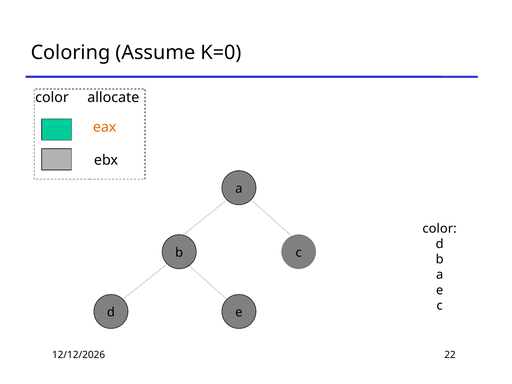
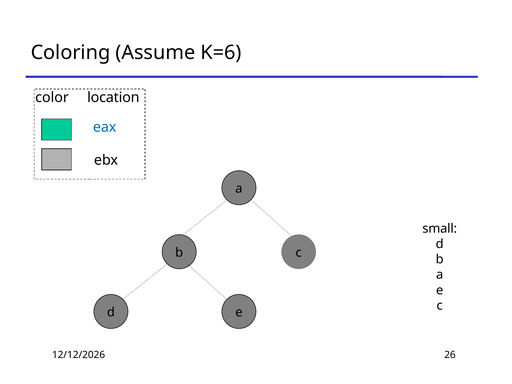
K=0: K=0 -> K=6
allocate: allocate -> location
eax colour: orange -> blue
color at (440, 229): color -> small
22: 22 -> 26
